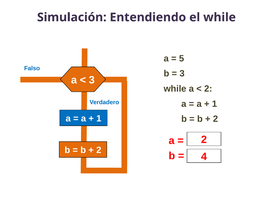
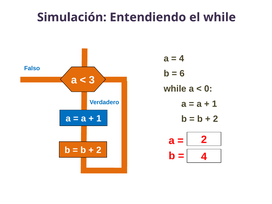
5 at (182, 58): 5 -> 4
3 at (182, 74): 3 -> 6
2 at (208, 89): 2 -> 0
